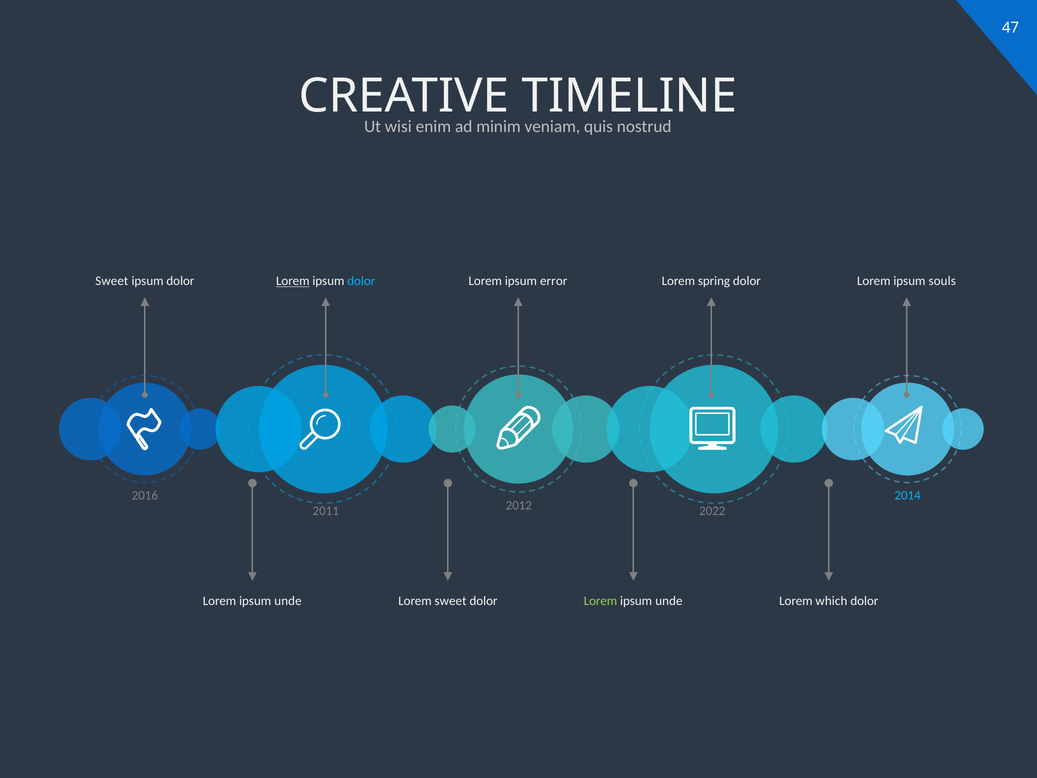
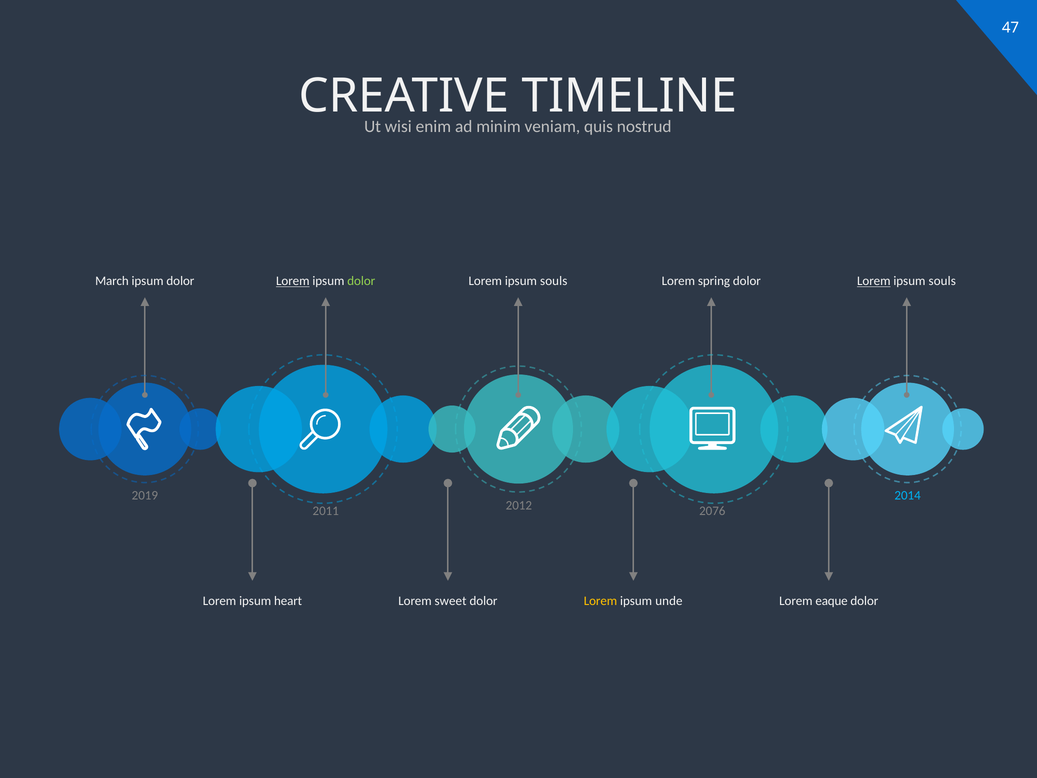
Sweet at (112, 281): Sweet -> March
dolor at (361, 281) colour: light blue -> light green
error at (554, 281): error -> souls
Lorem at (874, 281) underline: none -> present
2016: 2016 -> 2019
2022: 2022 -> 2076
unde at (288, 601): unde -> heart
Lorem at (600, 601) colour: light green -> yellow
which: which -> eaque
